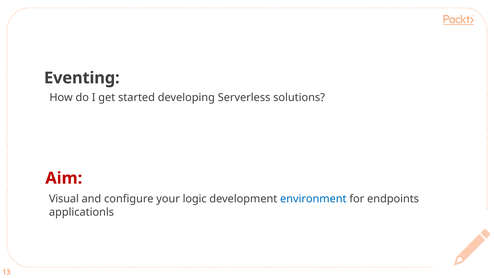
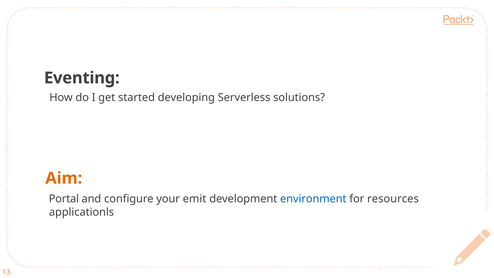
Aim colour: red -> orange
Visual: Visual -> Portal
logic: logic -> emit
endpoints: endpoints -> resources
